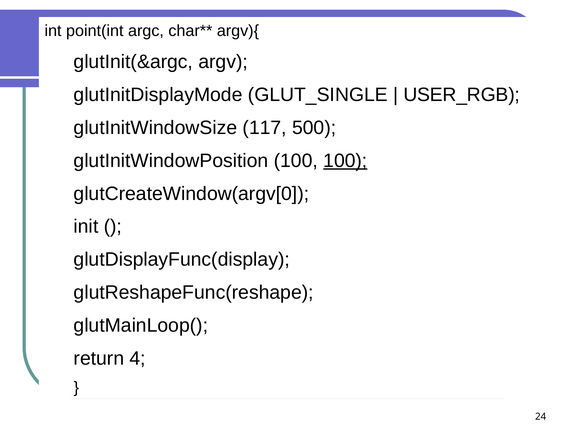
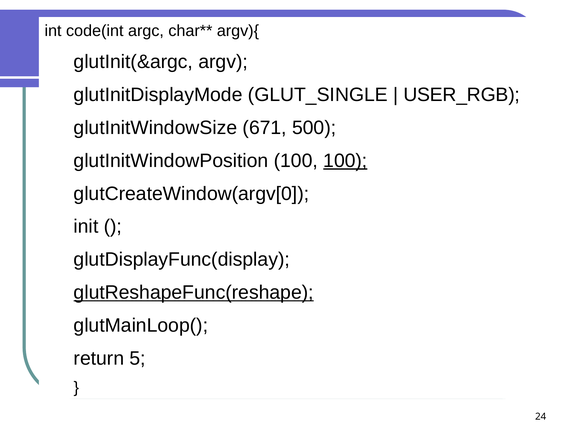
point(int: point(int -> code(int
117: 117 -> 671
glutReshapeFunc(reshape underline: none -> present
4: 4 -> 5
